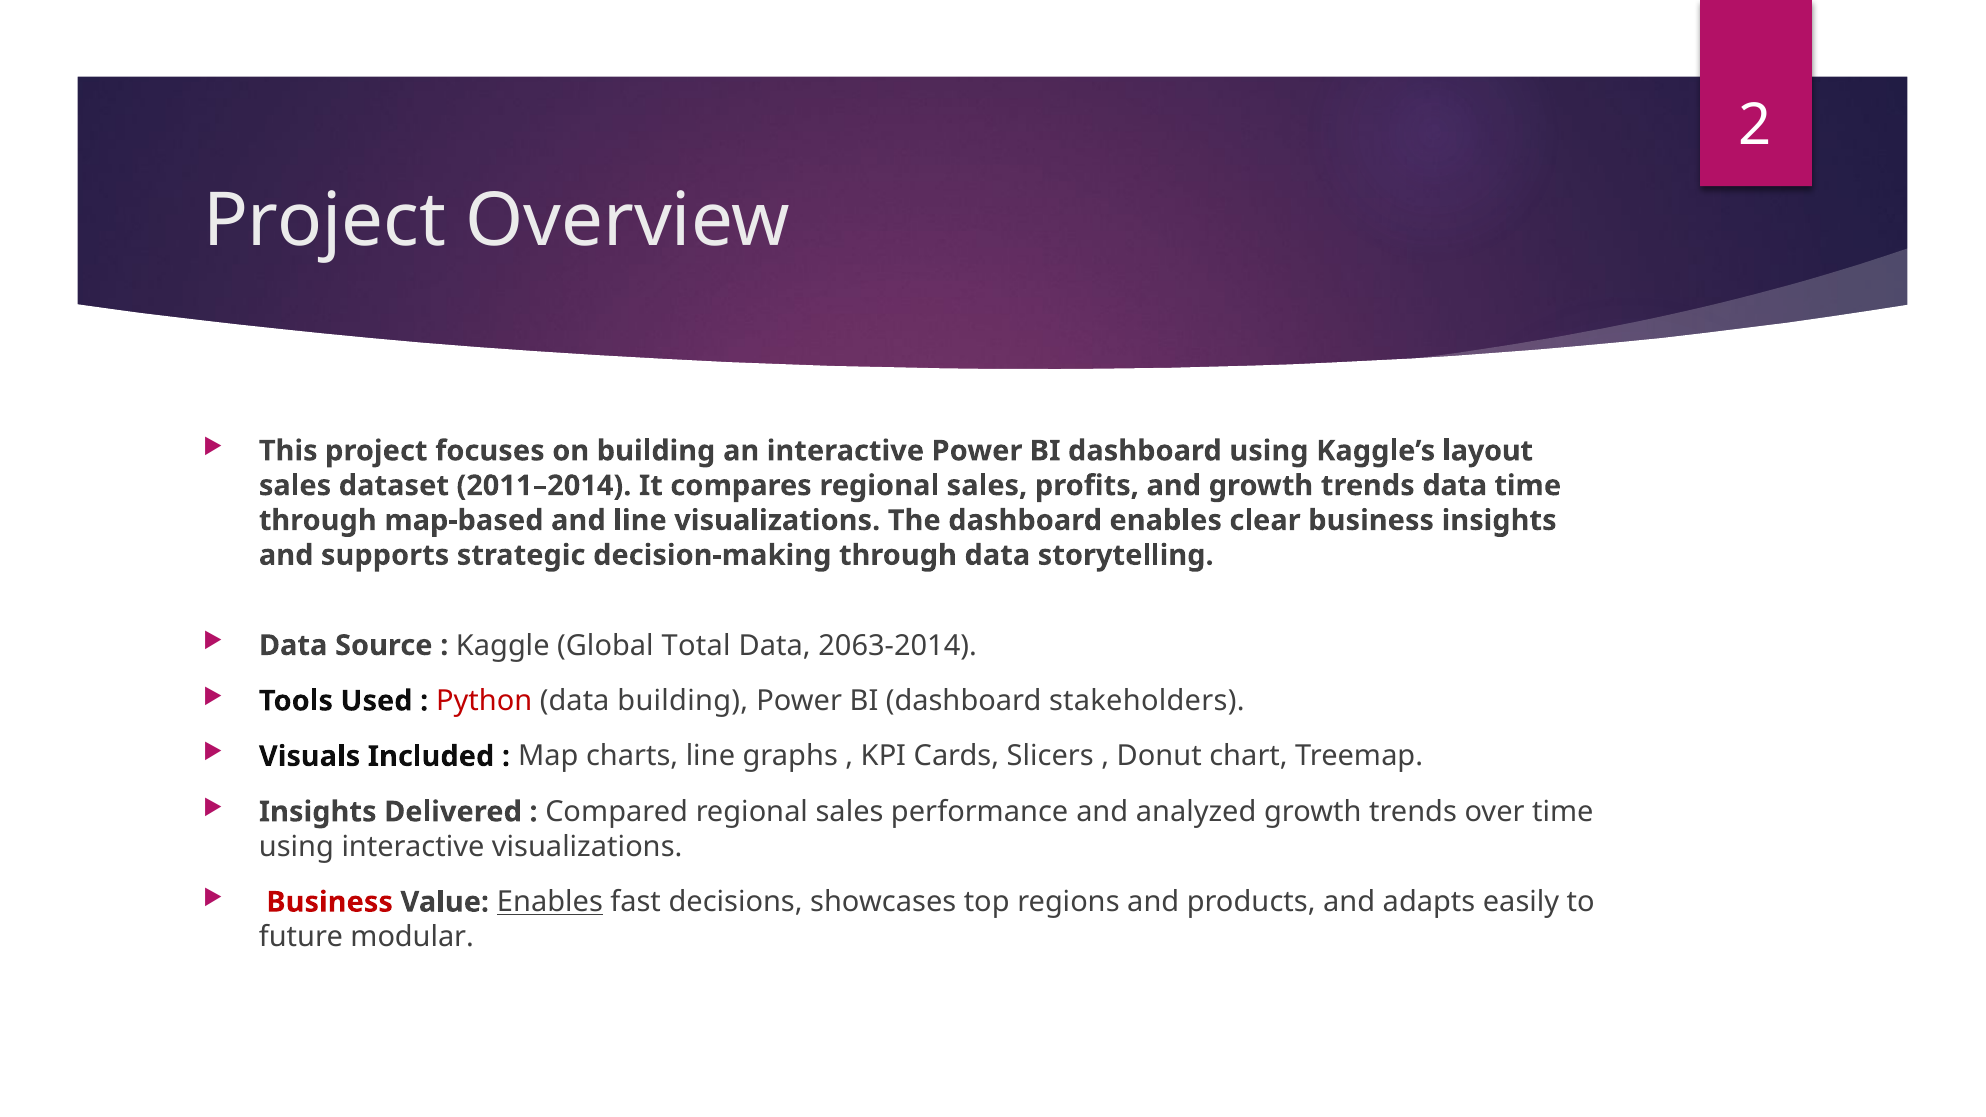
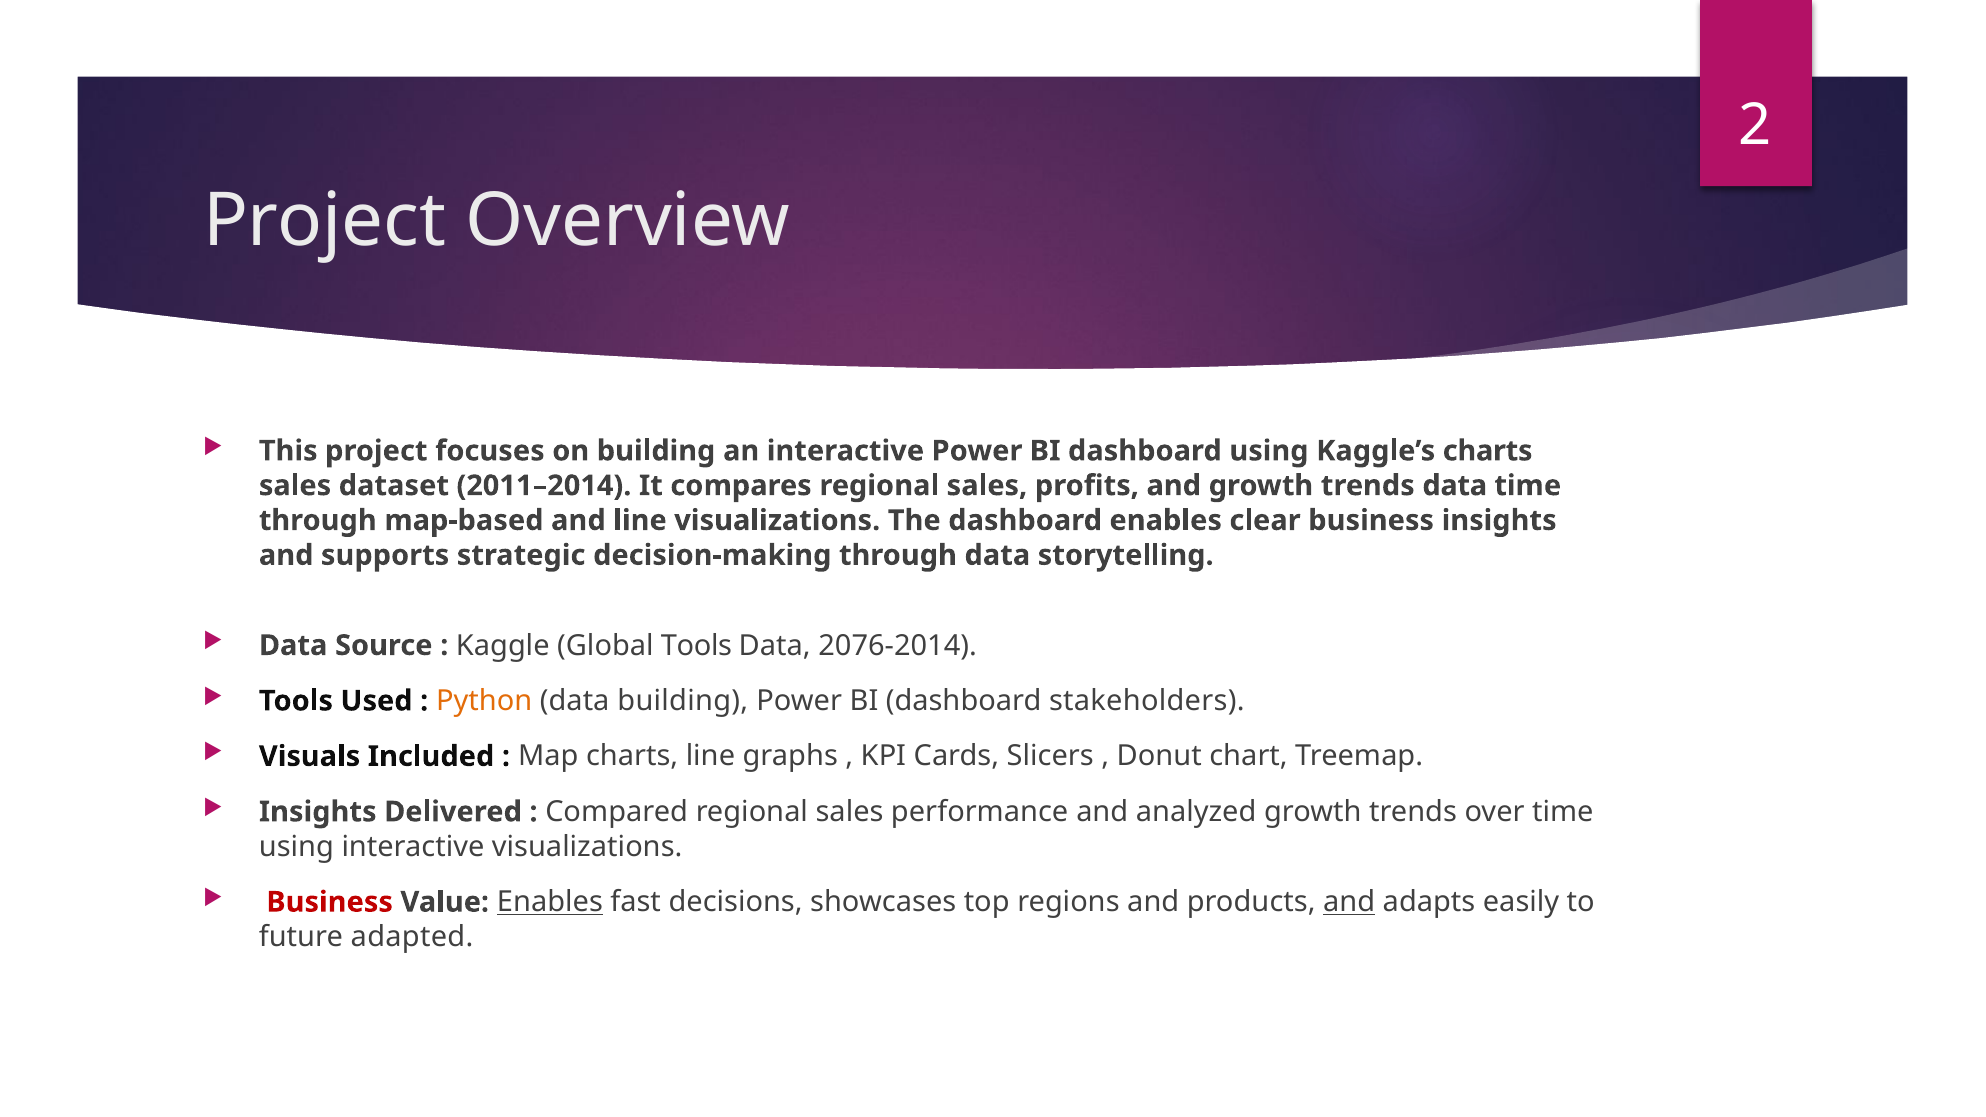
Kaggle’s layout: layout -> charts
Global Total: Total -> Tools
2063-2014: 2063-2014 -> 2076-2014
Python colour: red -> orange
and at (1349, 902) underline: none -> present
modular: modular -> adapted
